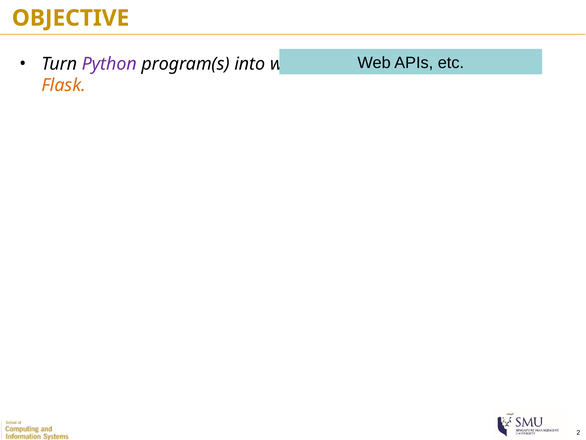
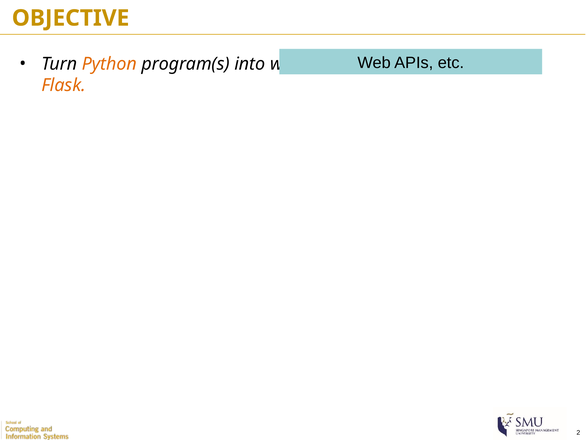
Python colour: purple -> orange
